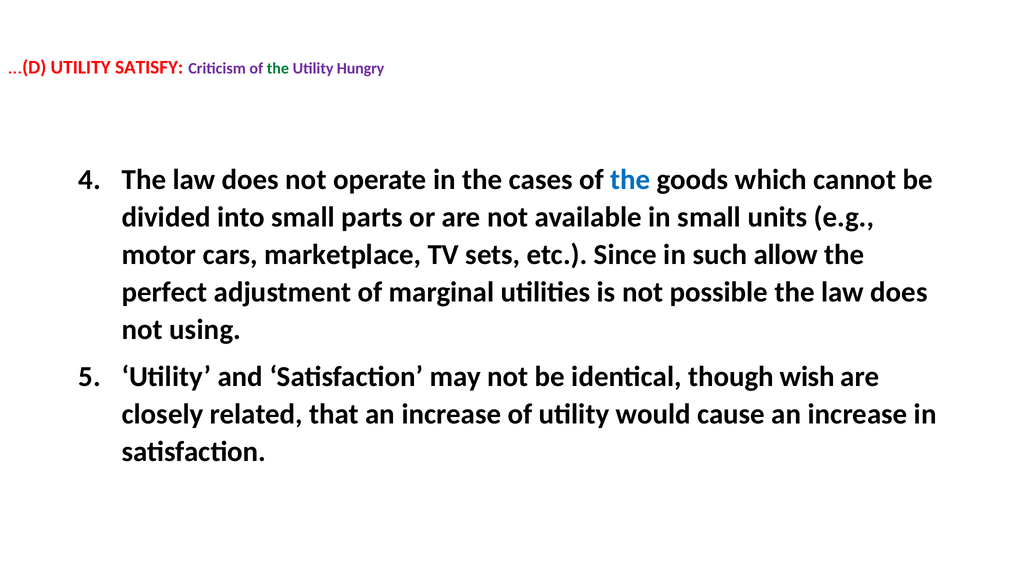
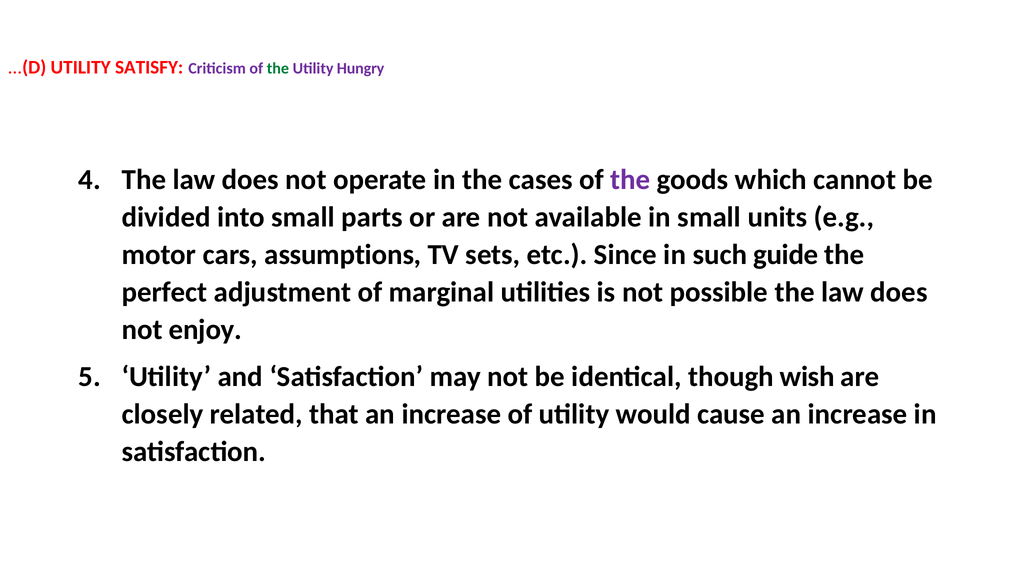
the at (630, 180) colour: blue -> purple
marketplace: marketplace -> assumptions
allow: allow -> guide
using: using -> enjoy
